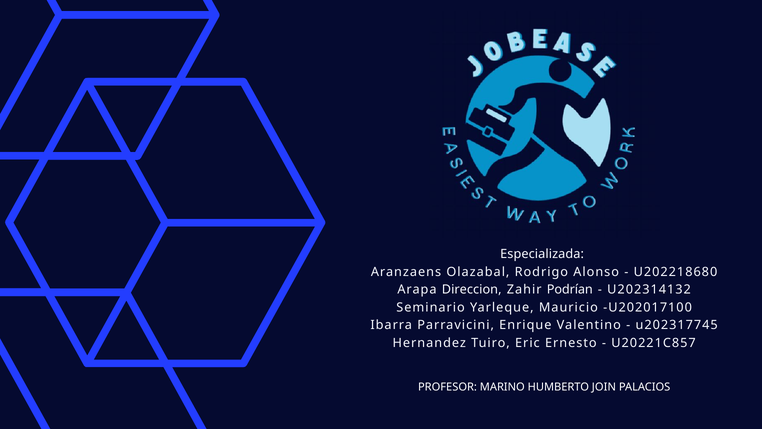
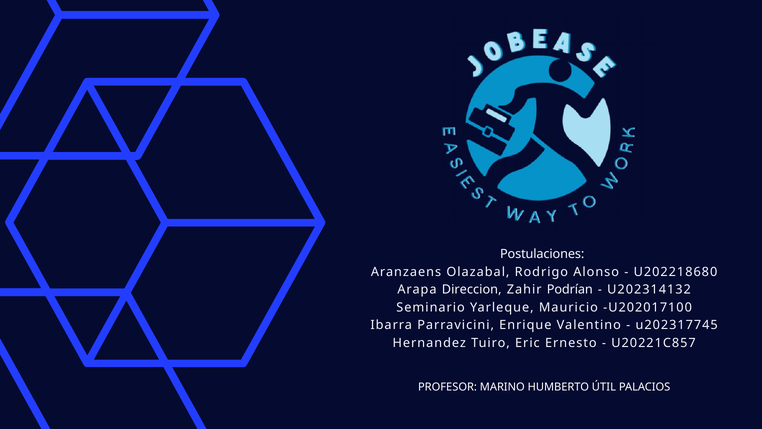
Especializada: Especializada -> Postulaciones
JOIN: JOIN -> ÚTIL
